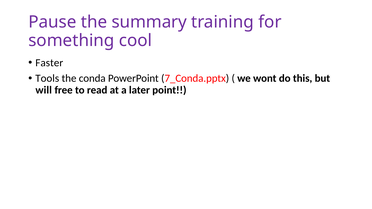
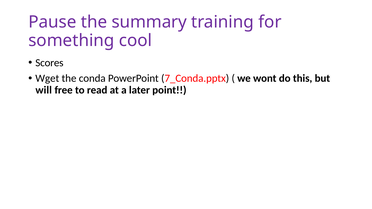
Faster: Faster -> Scores
Tools: Tools -> Wget
